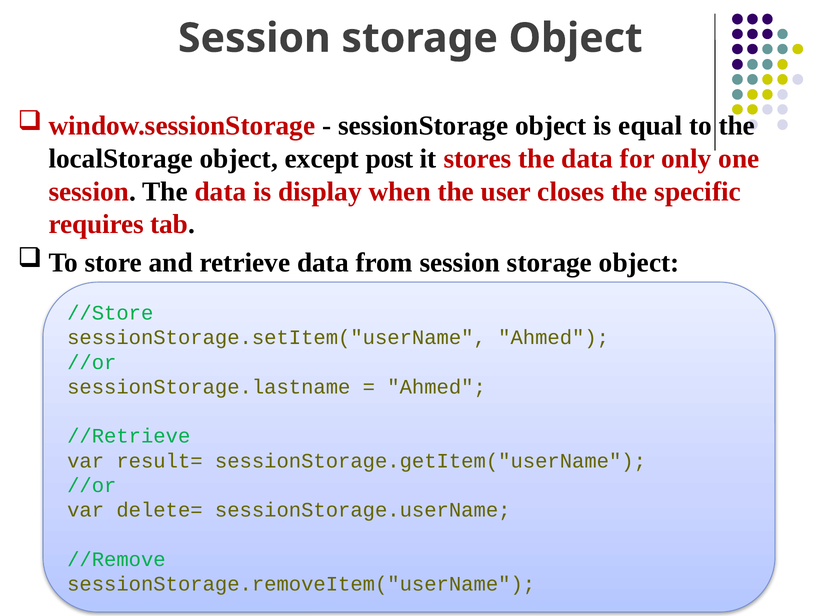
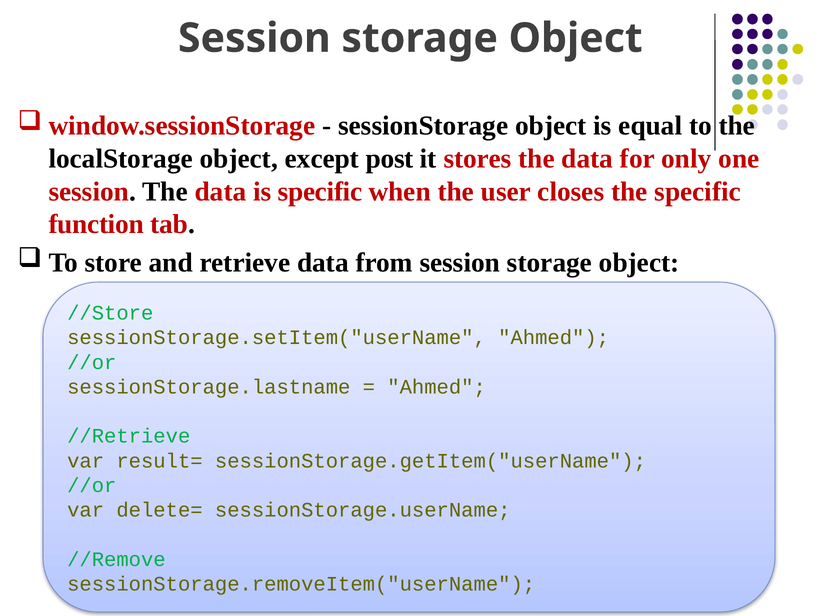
is display: display -> specific
requires: requires -> function
